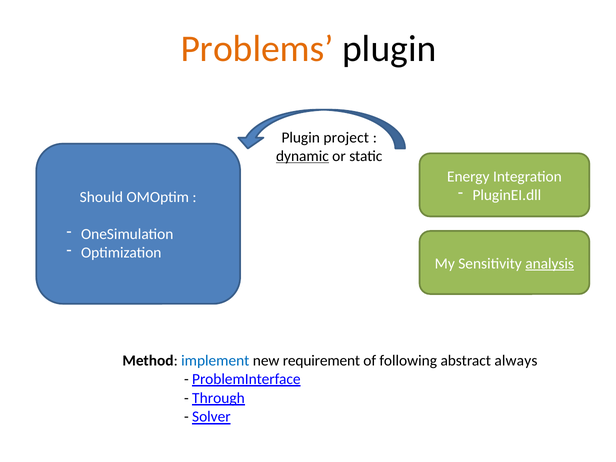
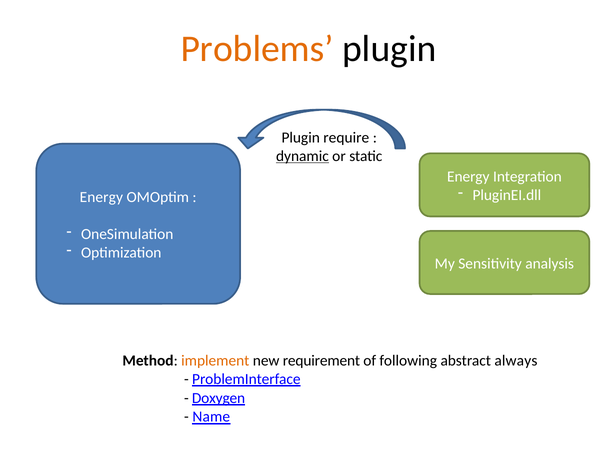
project: project -> require
Should at (101, 197): Should -> Energy
analysis underline: present -> none
implement colour: blue -> orange
Through: Through -> Doxygen
Solver: Solver -> Name
